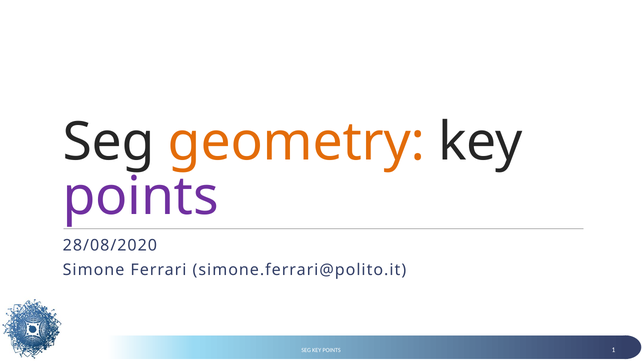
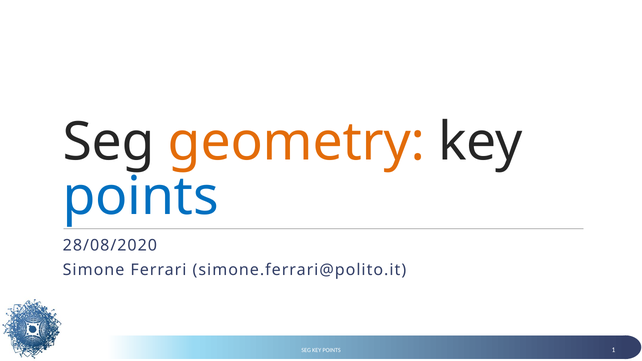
points at (141, 197) colour: purple -> blue
